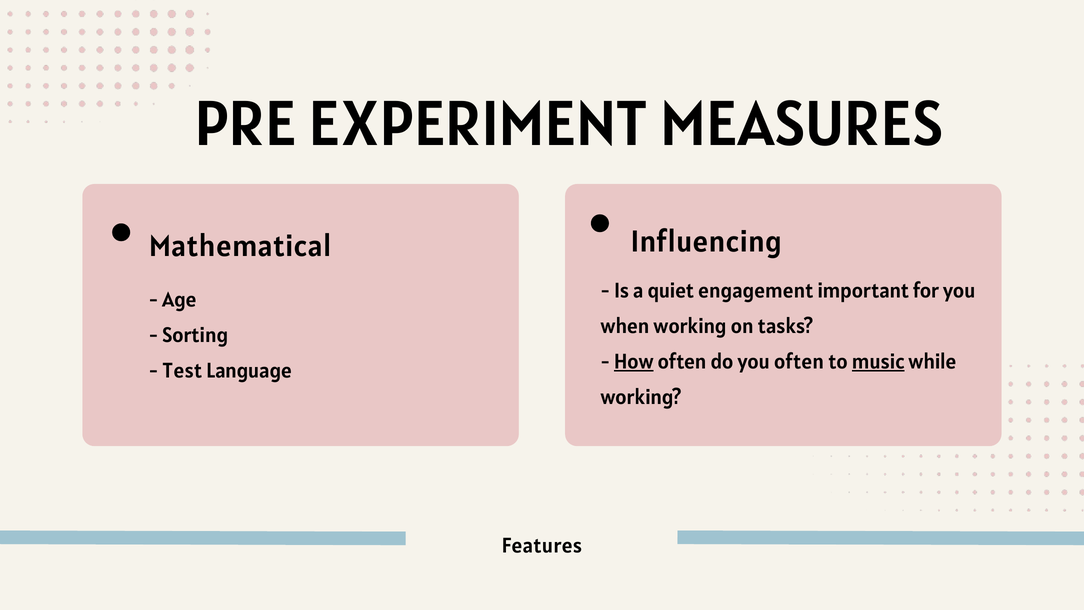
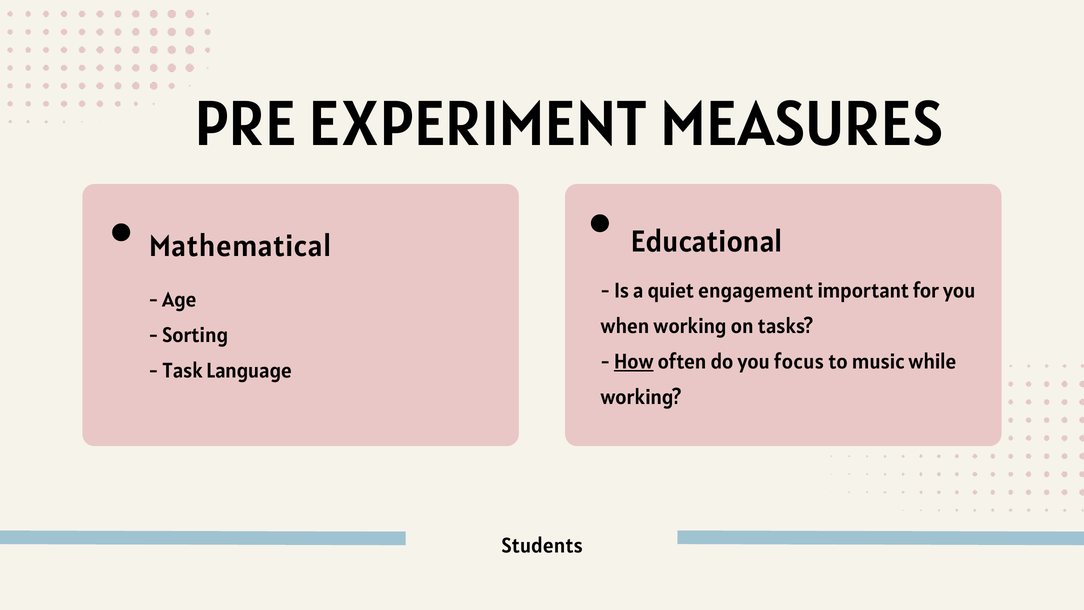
Influencing: Influencing -> Educational
you often: often -> focus
music underline: present -> none
Test: Test -> Task
Features: Features -> Students
